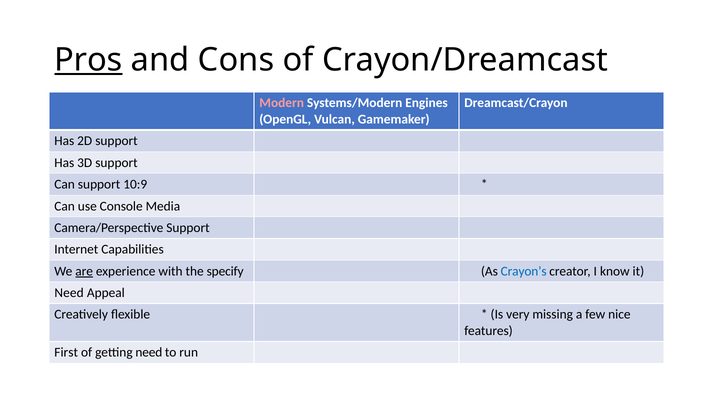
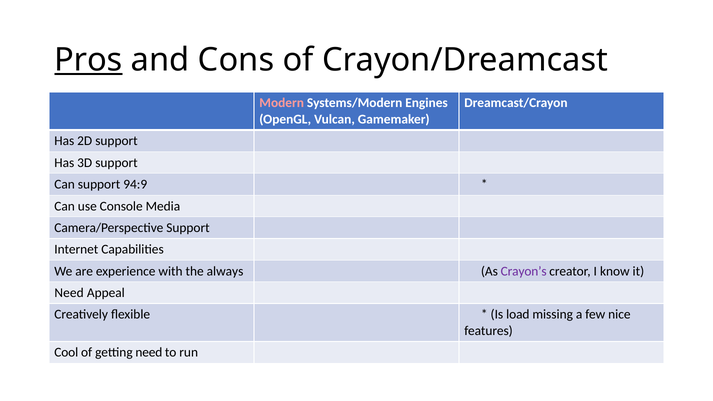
10:9: 10:9 -> 94:9
are underline: present -> none
specify: specify -> always
Crayon’s colour: blue -> purple
very: very -> load
First: First -> Cool
